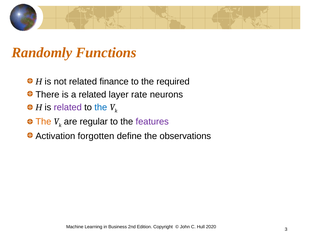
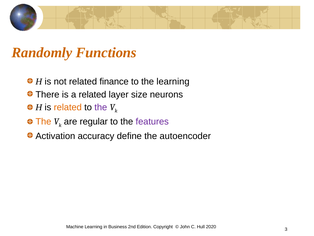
the required: required -> learning
rate: rate -> size
related at (68, 107) colour: purple -> orange
the at (101, 107) colour: blue -> purple
forgotten: forgotten -> accuracy
observations: observations -> autoencoder
